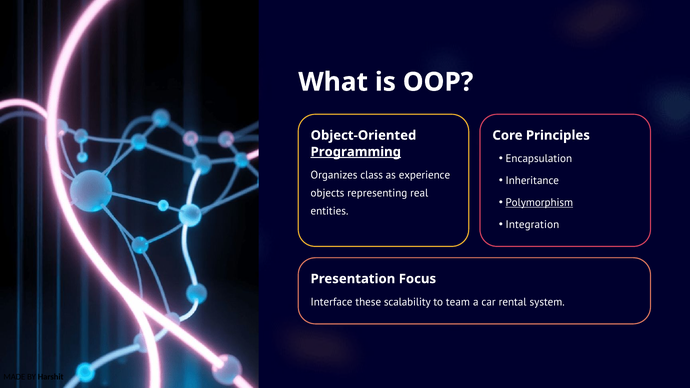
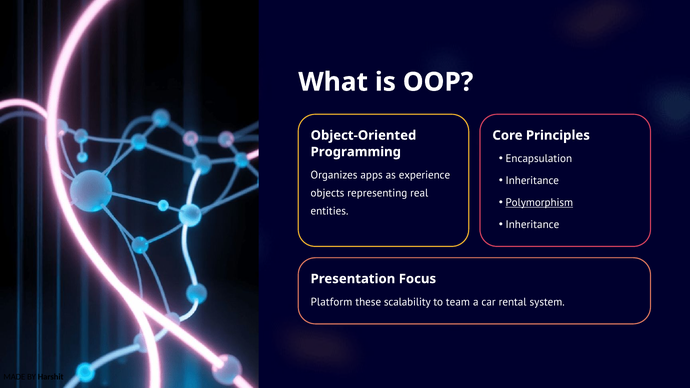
Programming underline: present -> none
class: class -> apps
Integration at (532, 225): Integration -> Inheritance
Interface: Interface -> Platform
